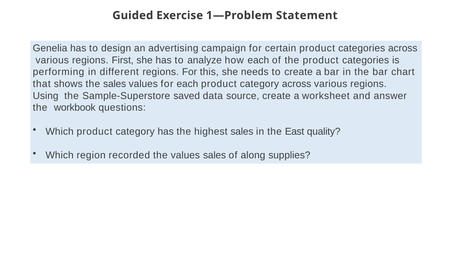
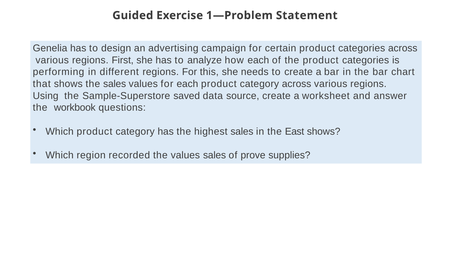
East quality: quality -> shows
along: along -> prove
